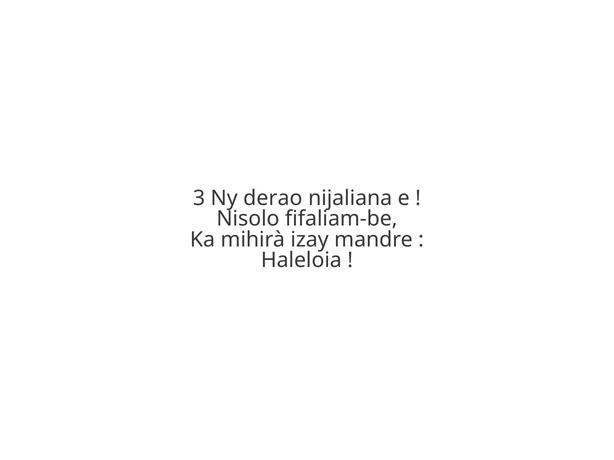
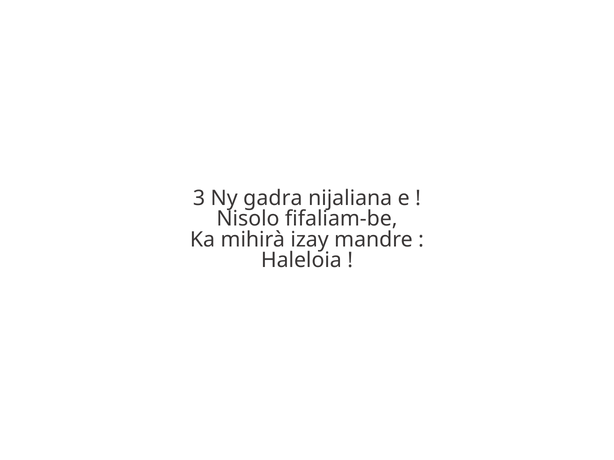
derao: derao -> gadra
